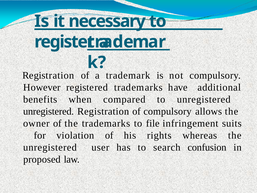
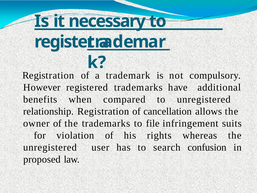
unregistered at (49, 111): unregistered -> relationship
of compulsory: compulsory -> cancellation
